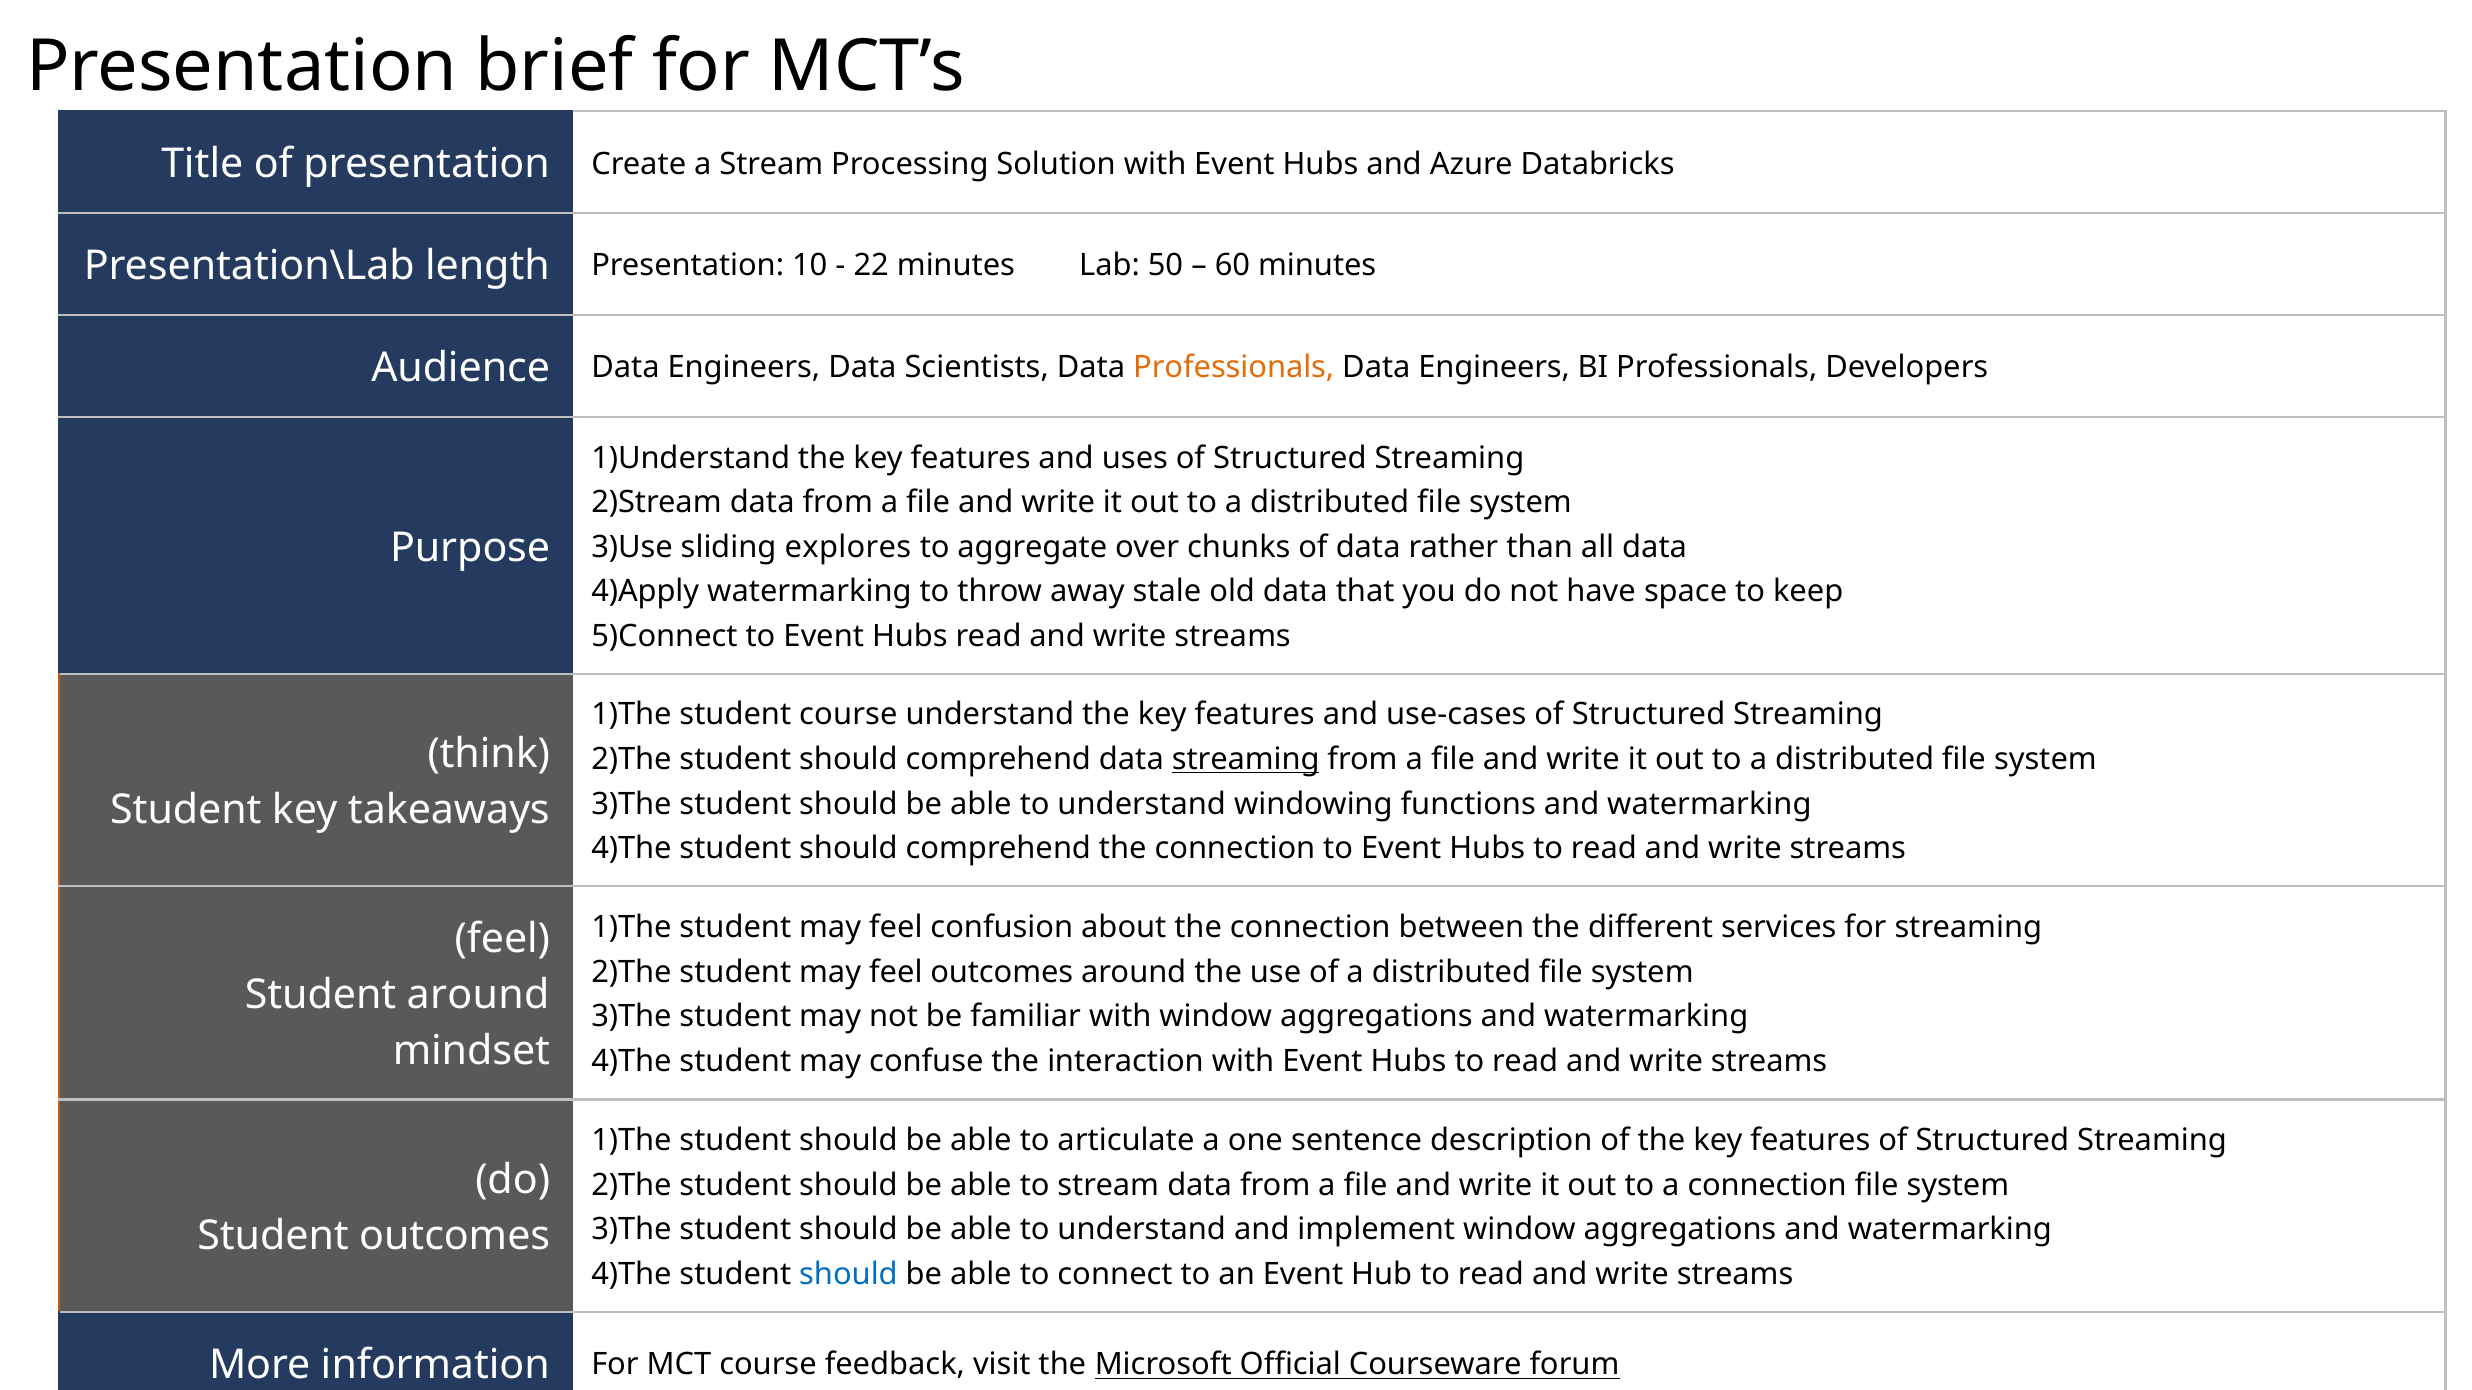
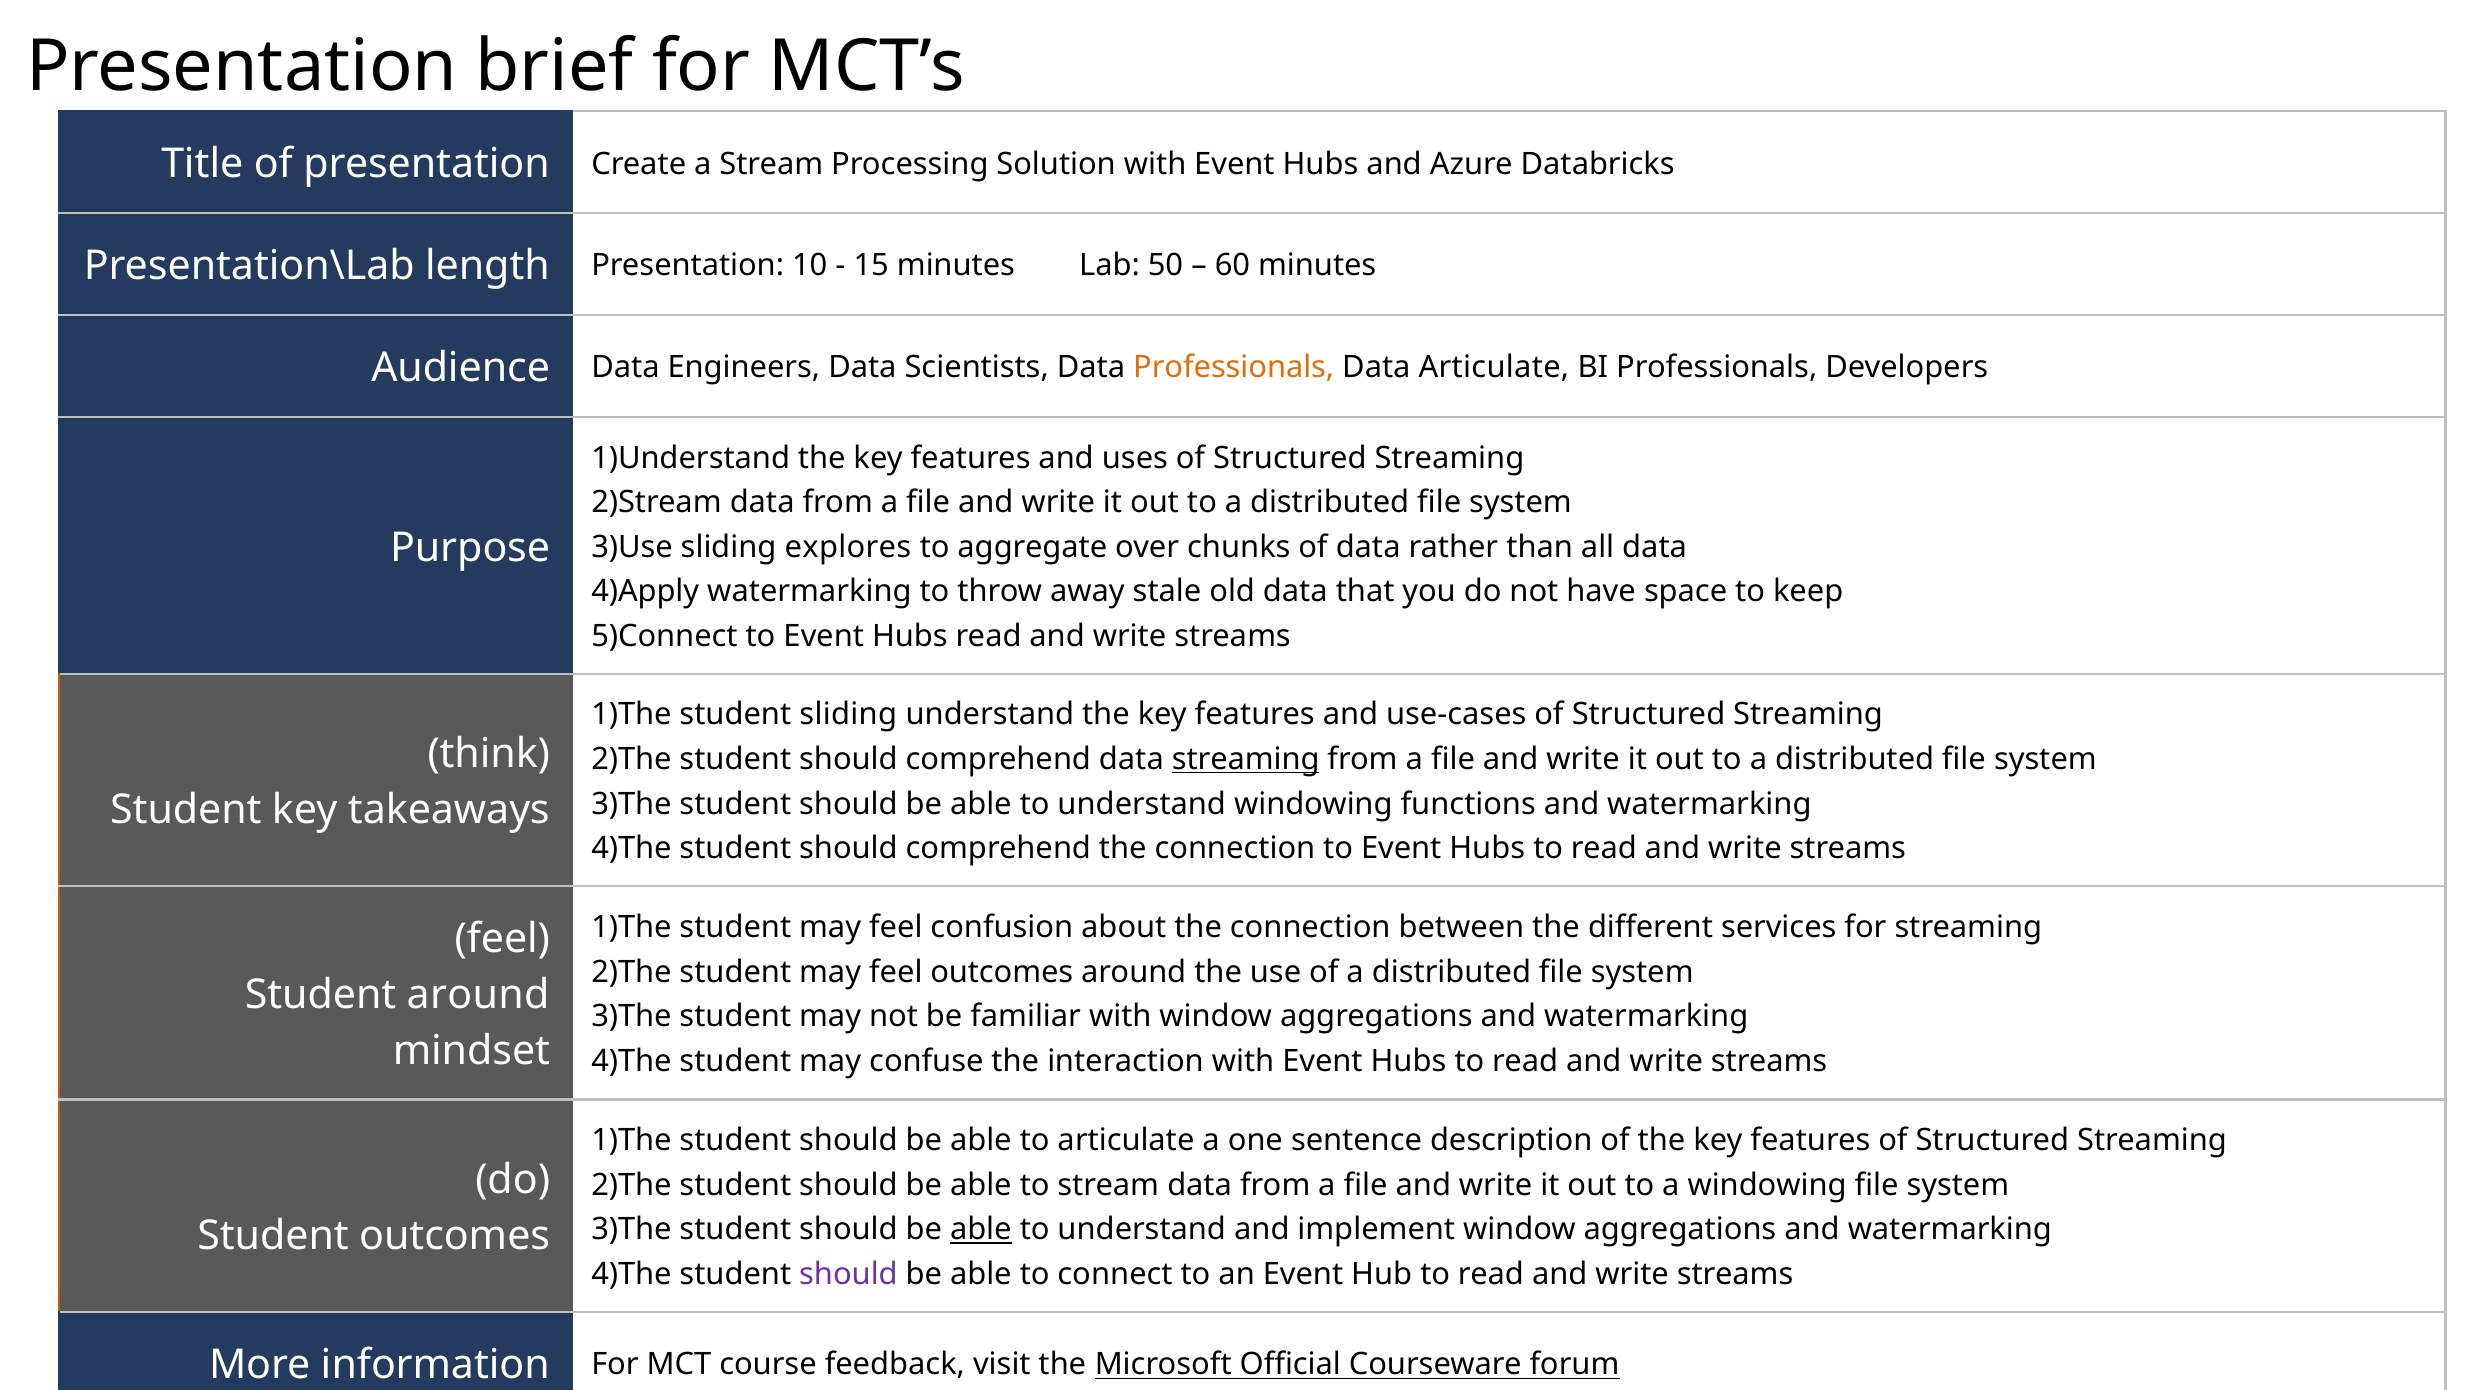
22: 22 -> 15
Engineers at (1494, 368): Engineers -> Articulate
student course: course -> sliding
a connection: connection -> windowing
able at (981, 1230) underline: none -> present
should at (848, 1275) colour: blue -> purple
